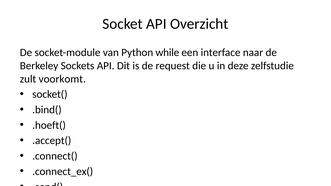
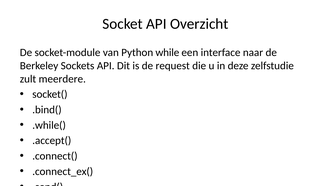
voorkomt: voorkomt -> meerdere
.hoeft(: .hoeft( -> .while(
